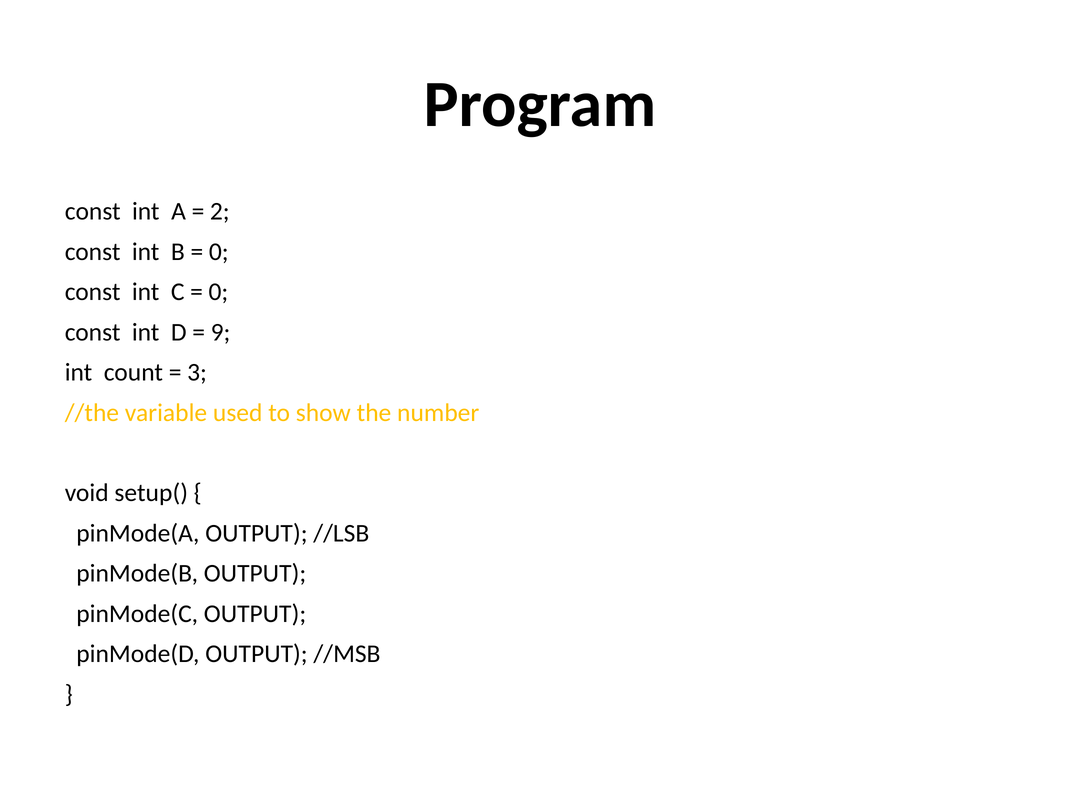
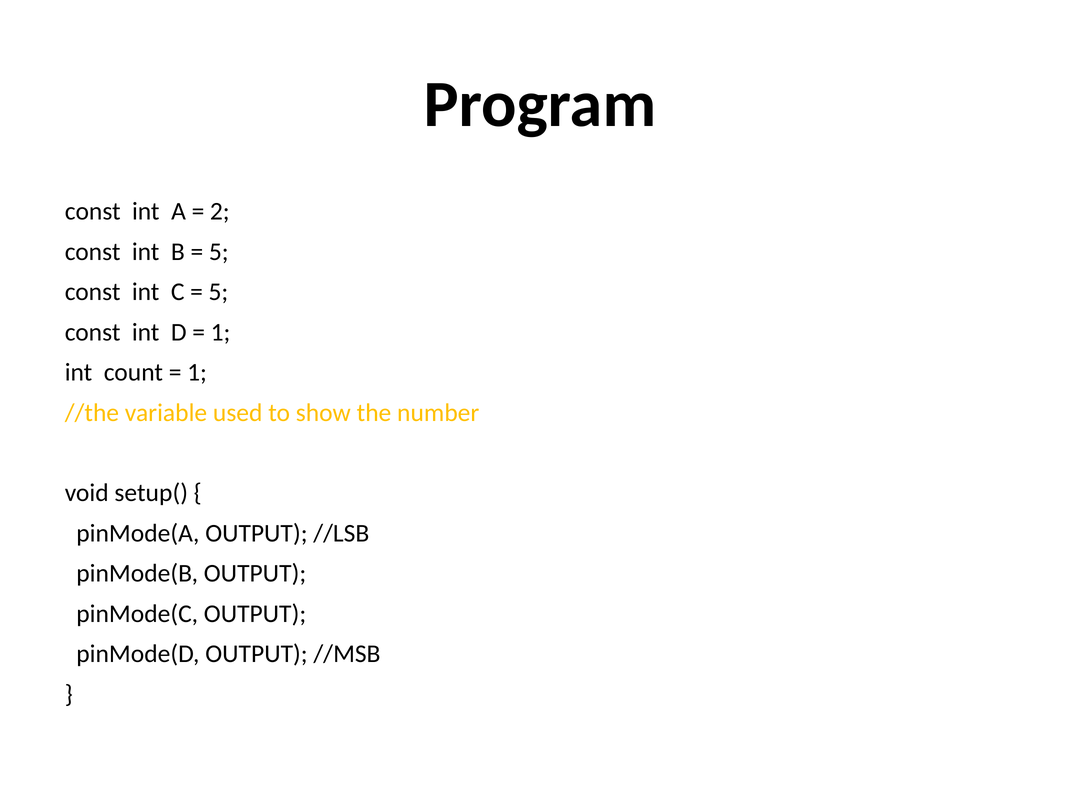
0 at (219, 252): 0 -> 5
0 at (218, 292): 0 -> 5
9 at (221, 332): 9 -> 1
3 at (197, 372): 3 -> 1
